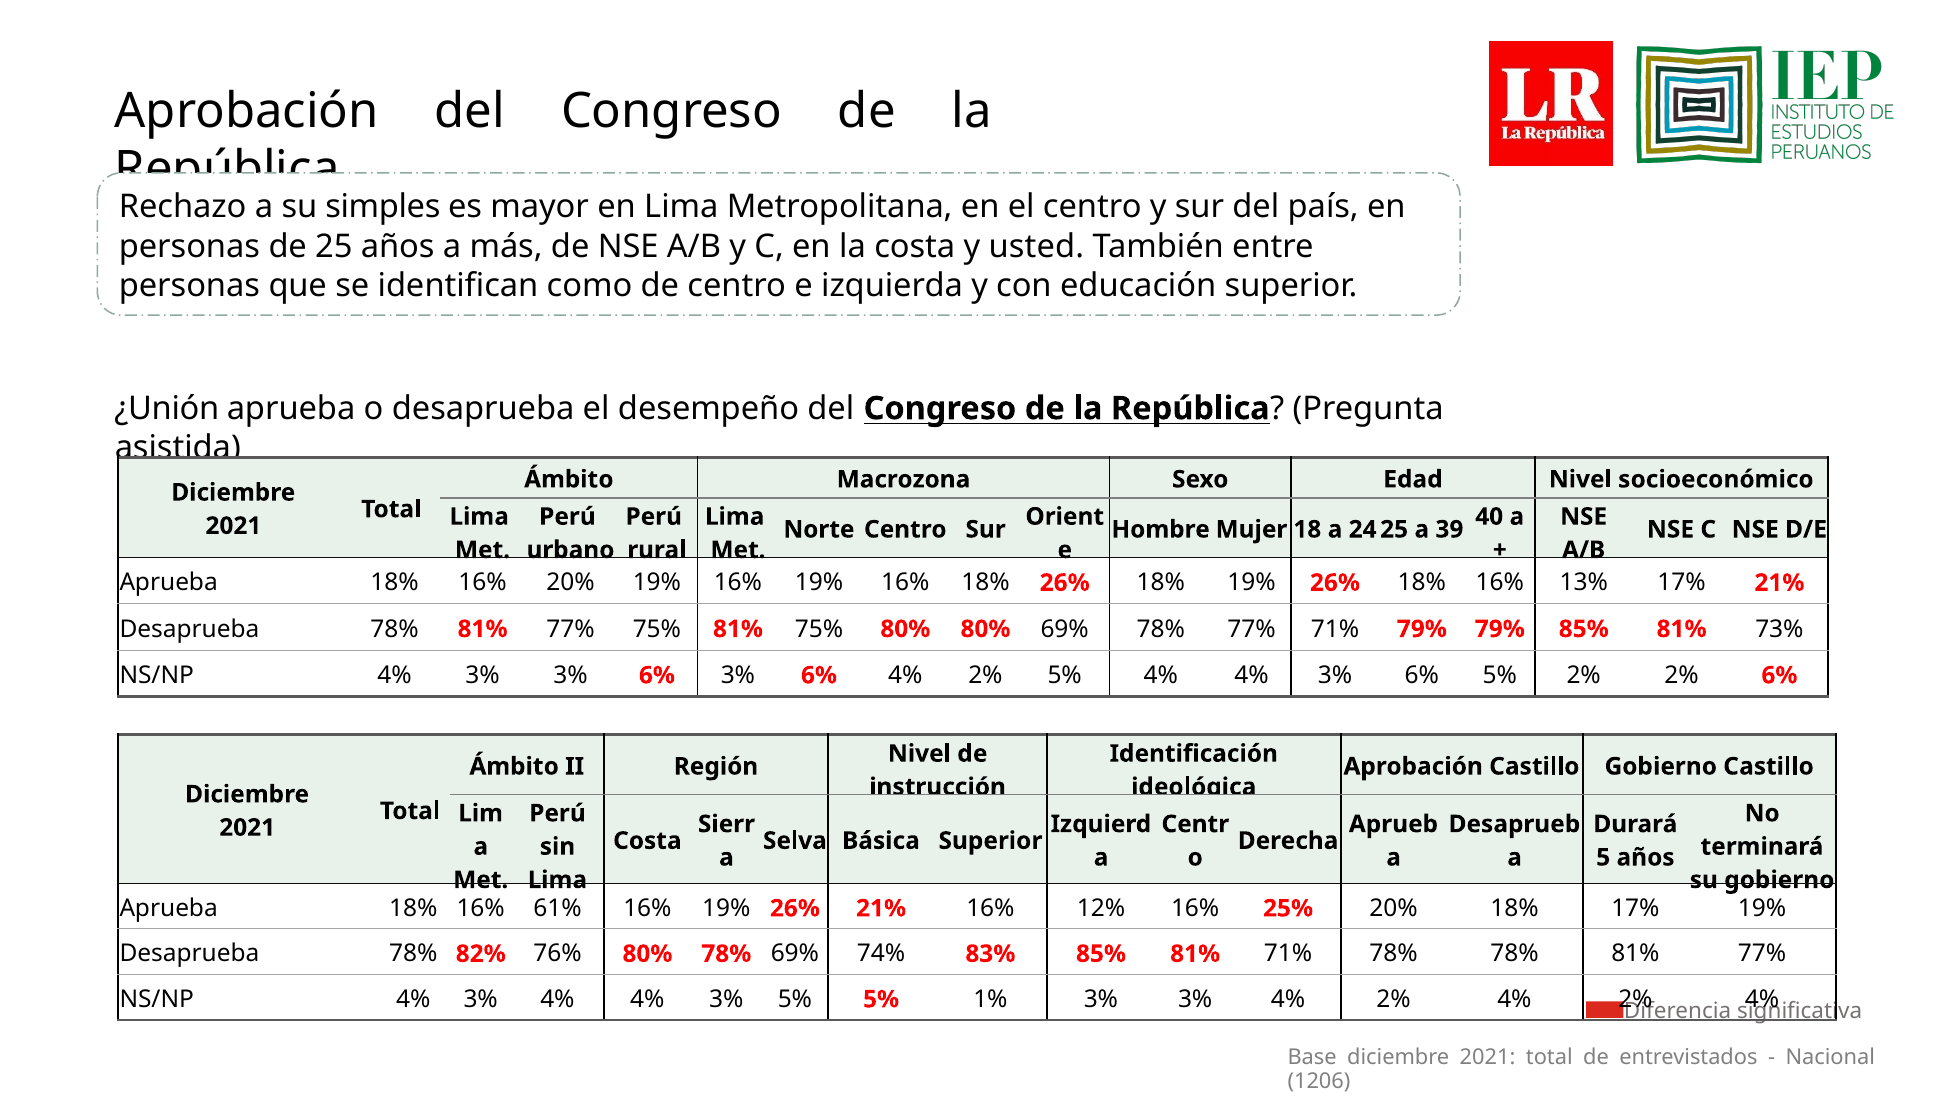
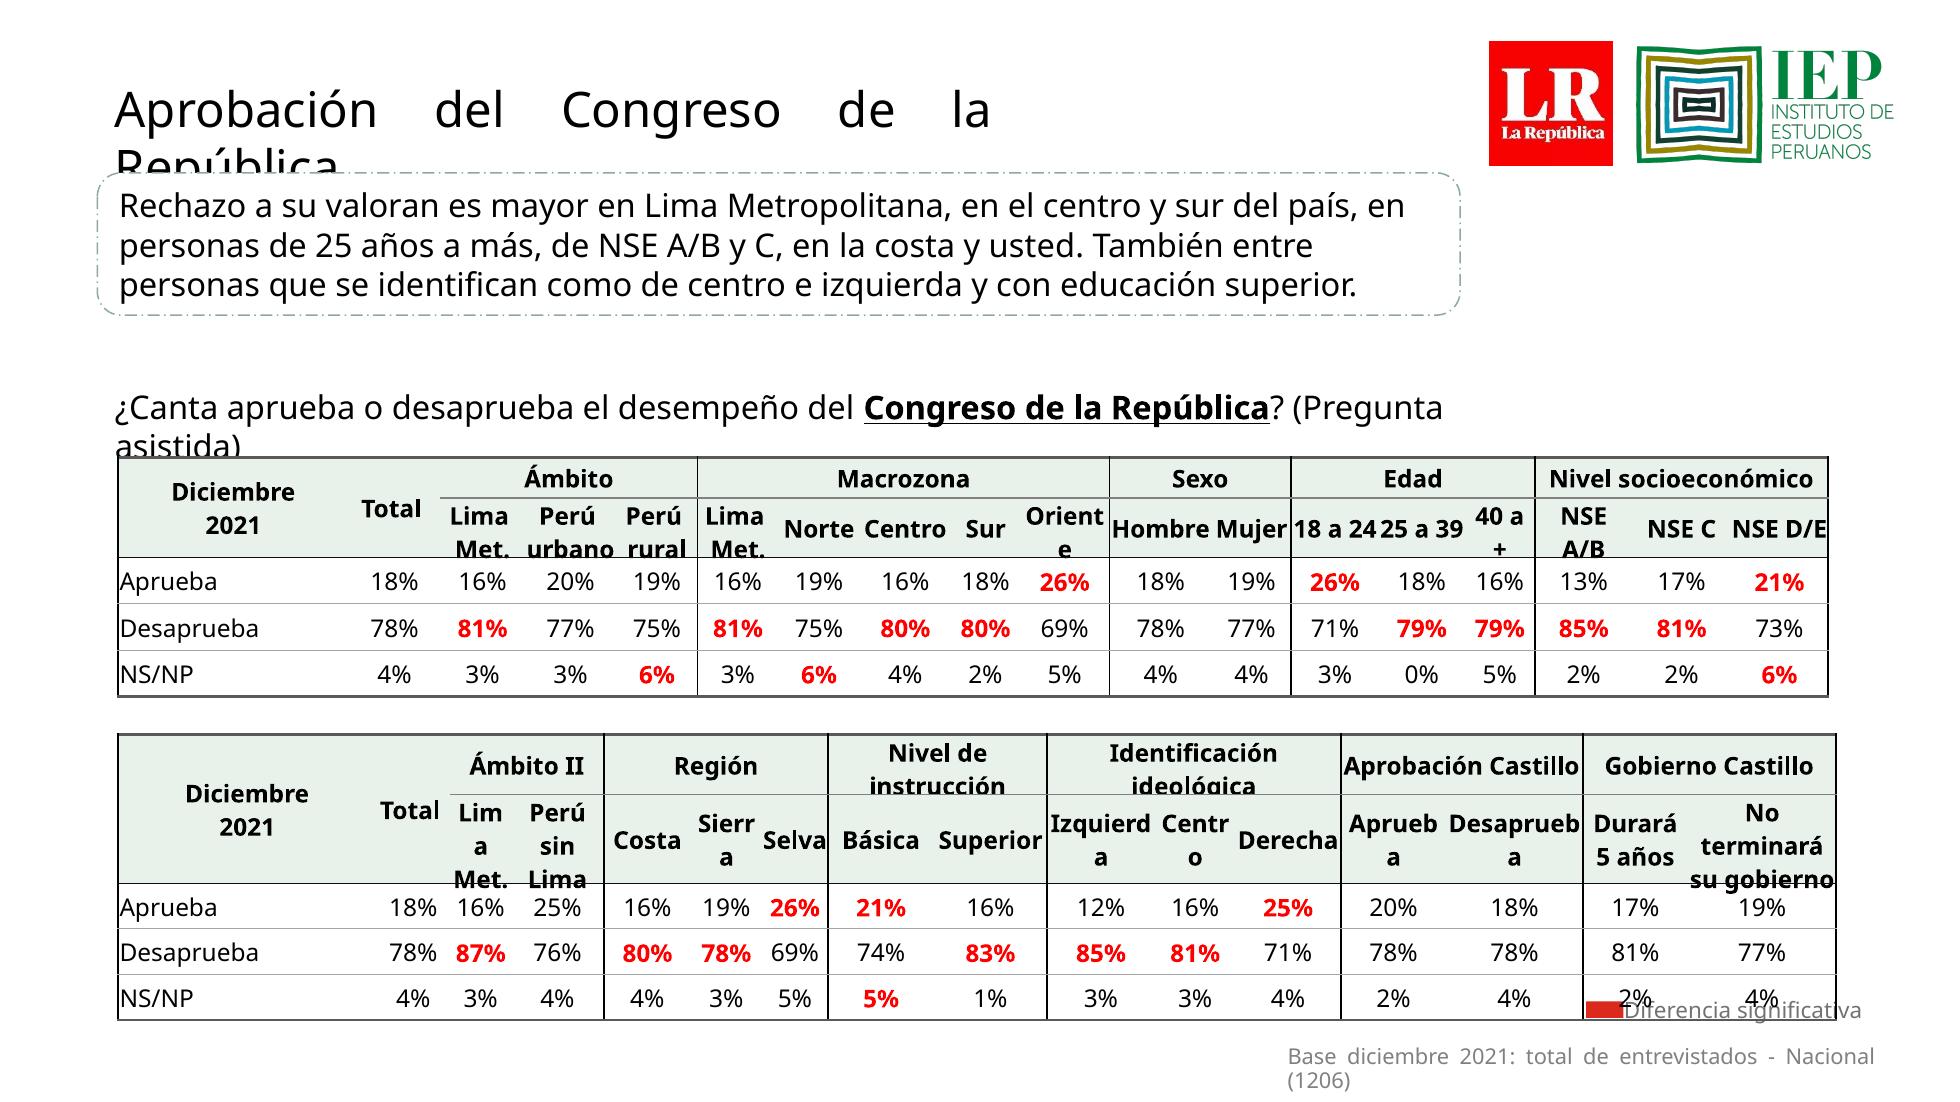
simples: simples -> valoran
¿Unión: ¿Unión -> ¿Canta
4% 3% 6%: 6% -> 0%
18% 16% 61%: 61% -> 25%
82%: 82% -> 87%
